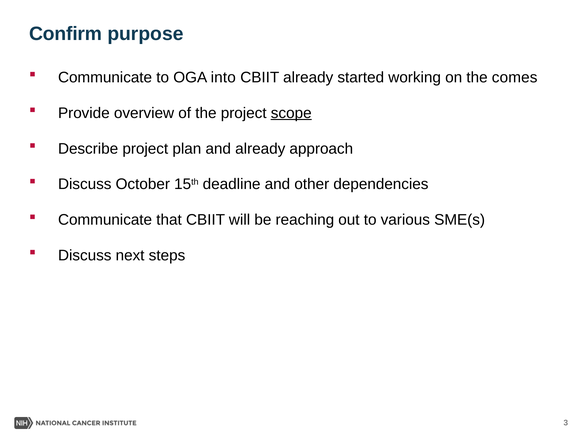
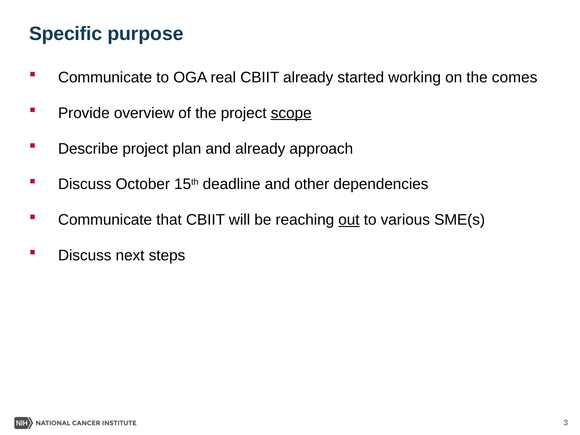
Confirm: Confirm -> Specific
into: into -> real
out underline: none -> present
